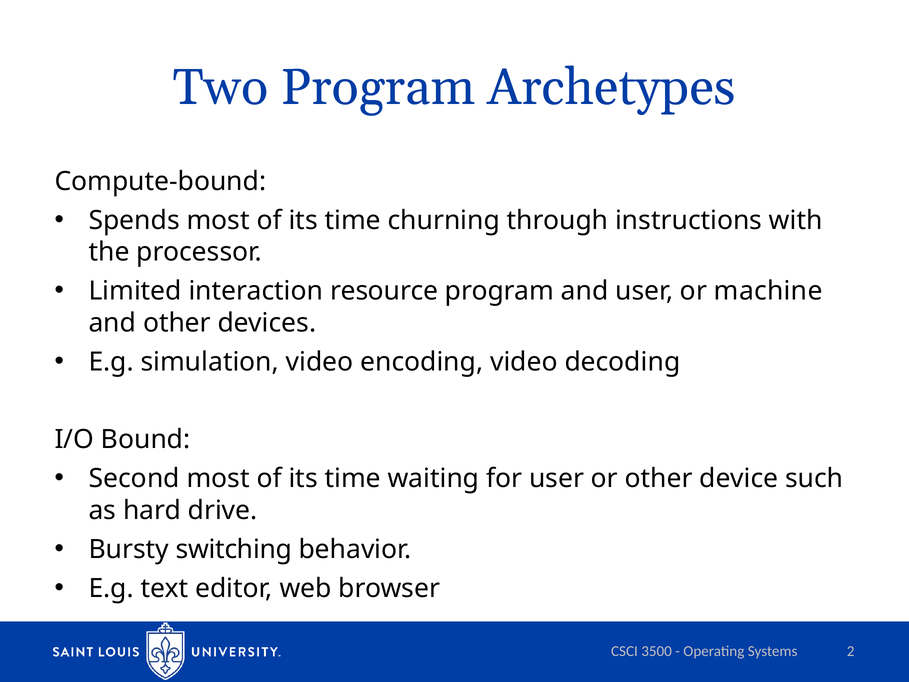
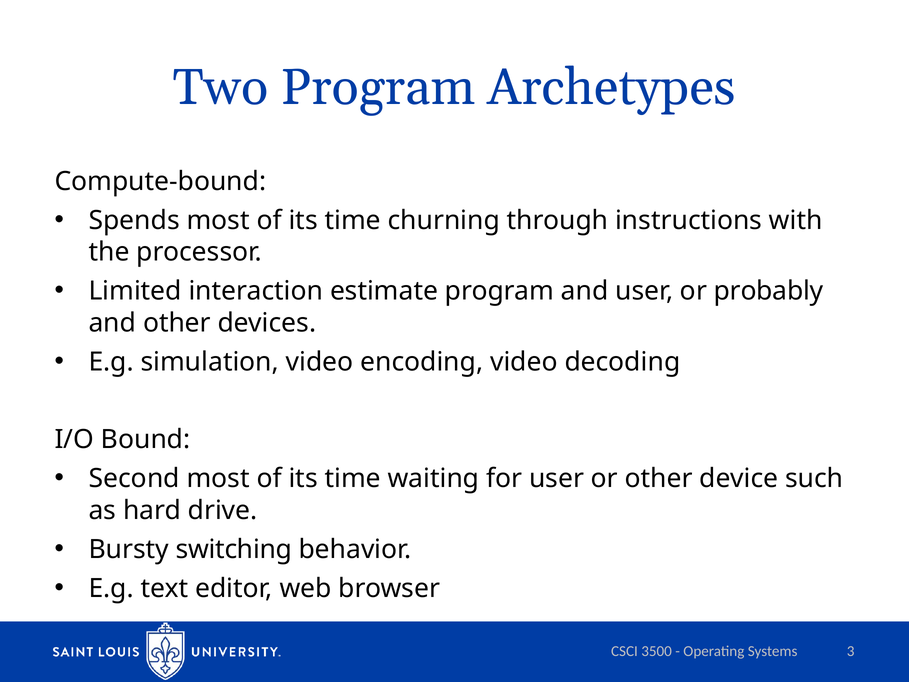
resource: resource -> estimate
machine: machine -> probably
2: 2 -> 3
